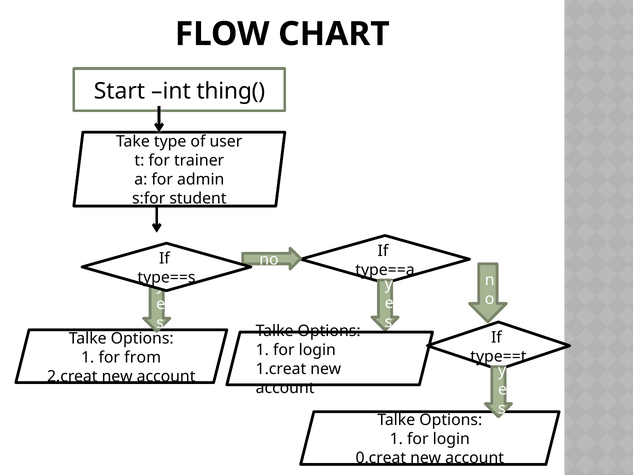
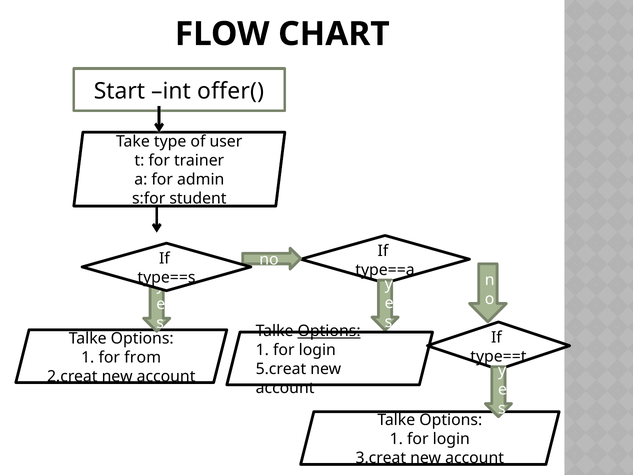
thing(: thing( -> offer(
Options at (329, 331) underline: none -> present
1.creat: 1.creat -> 5.creat
0.creat: 0.creat -> 3.creat
